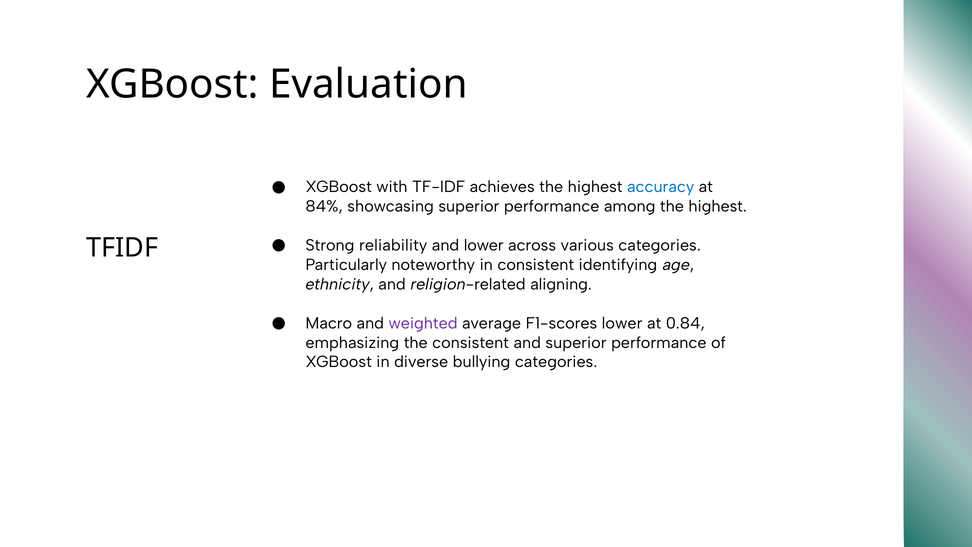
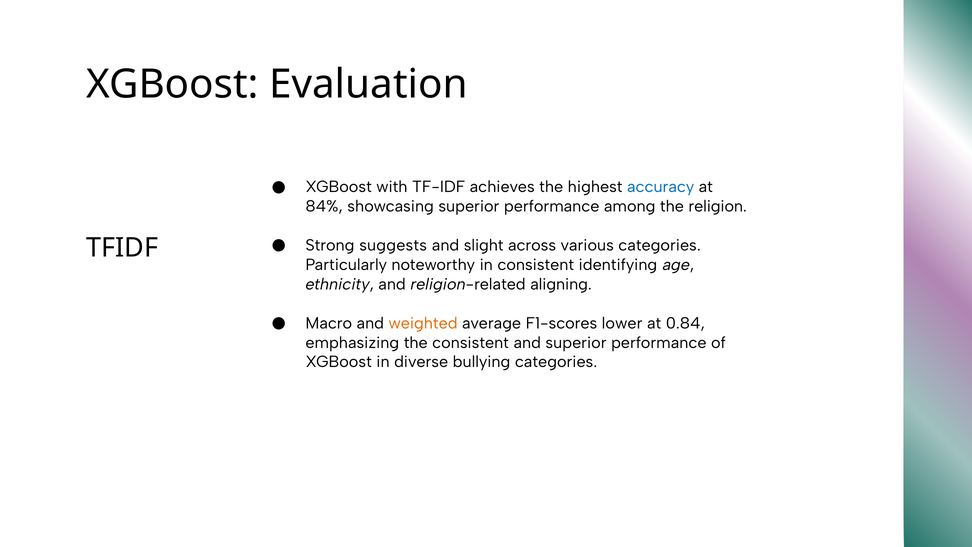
among the highest: highest -> religion
reliability: reliability -> suggests
and lower: lower -> slight
weighted colour: purple -> orange
